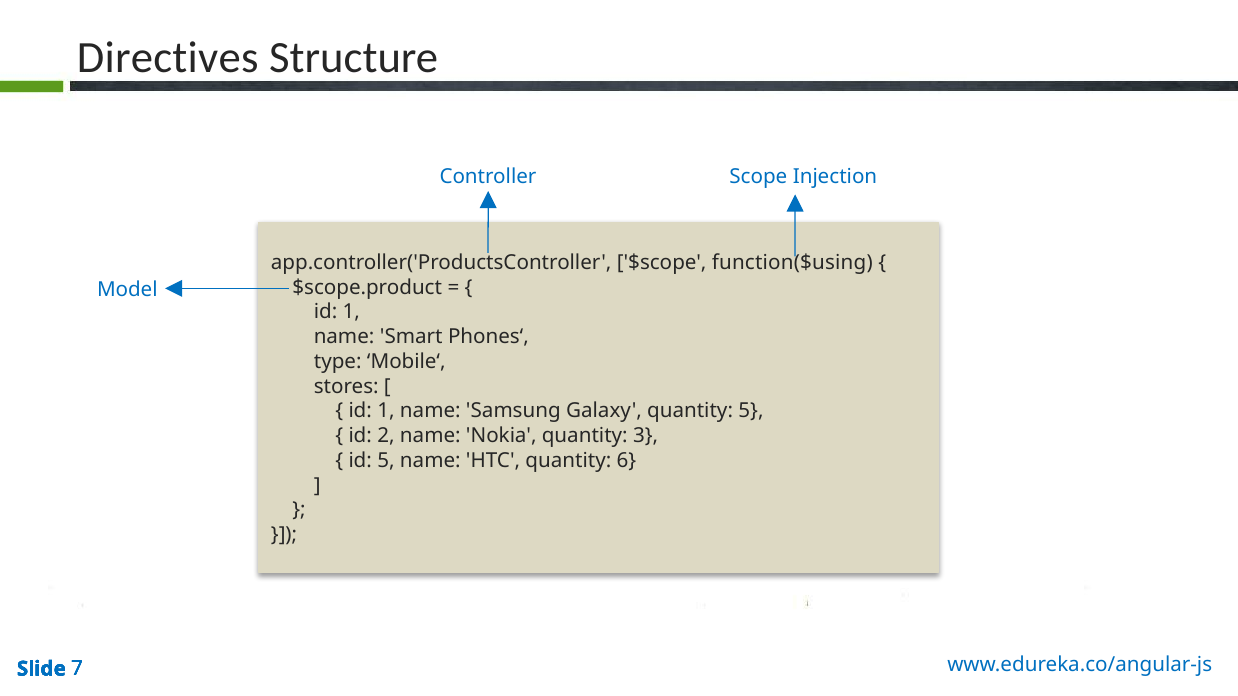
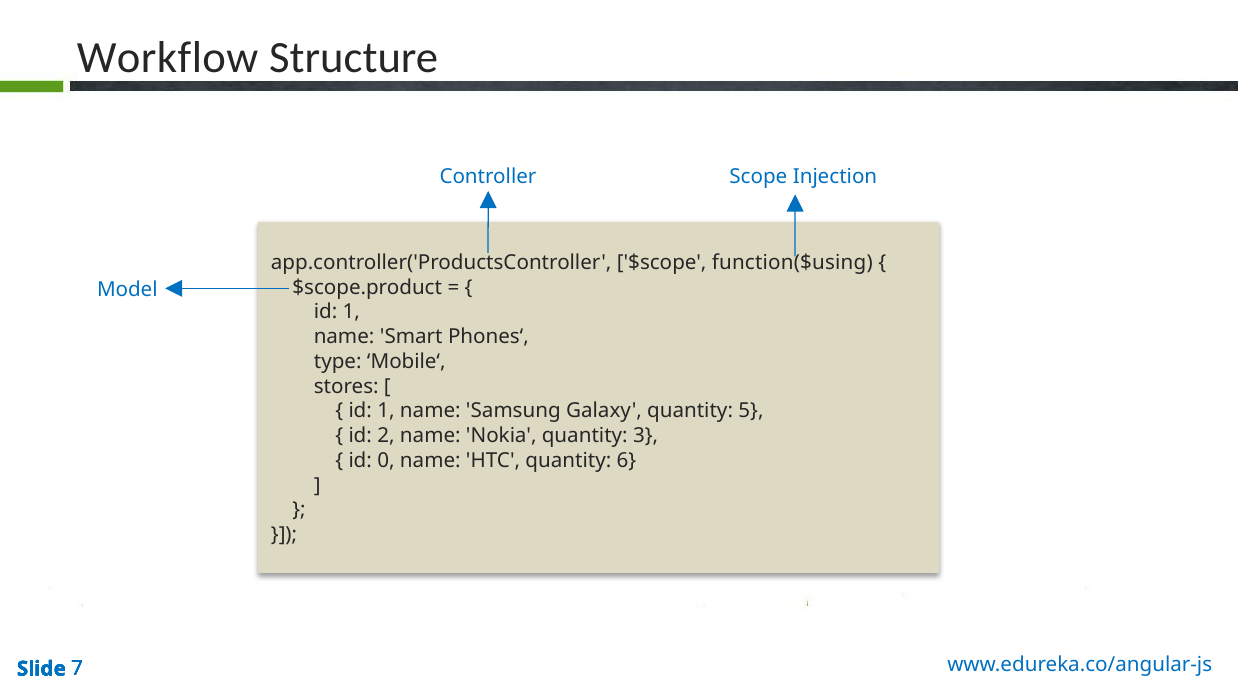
Directives: Directives -> Workflow
id 5: 5 -> 0
